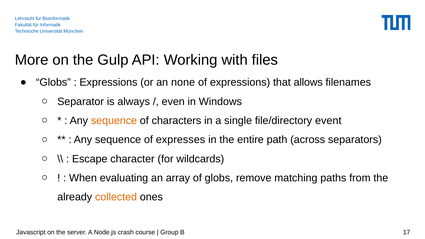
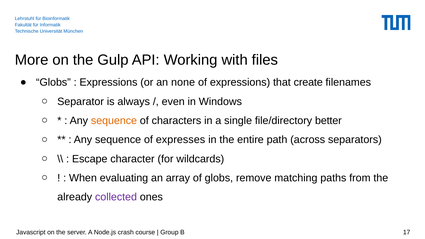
allows: allows -> create
event: event -> better
collected colour: orange -> purple
